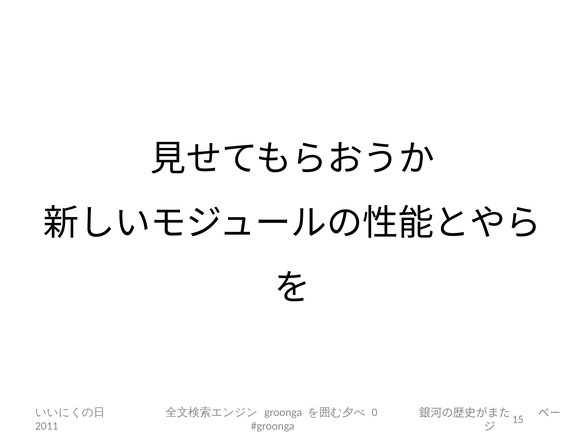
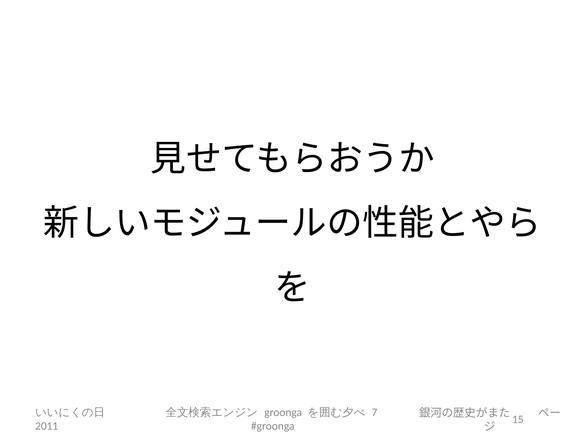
0: 0 -> 7
